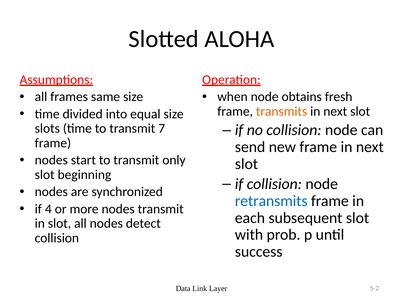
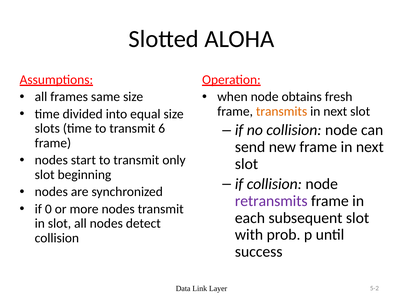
7: 7 -> 6
retransmits colour: blue -> purple
4: 4 -> 0
